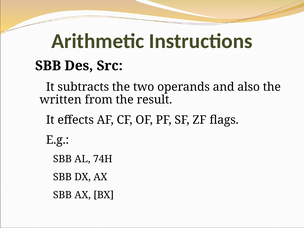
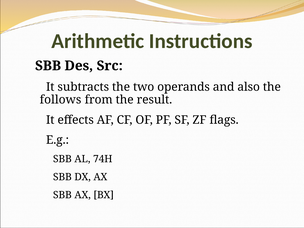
written: written -> follows
